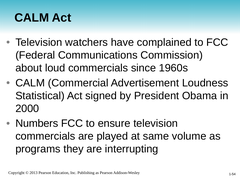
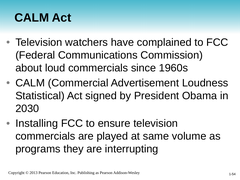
2000: 2000 -> 2030
Numbers: Numbers -> Installing
